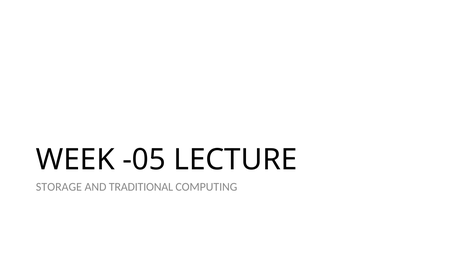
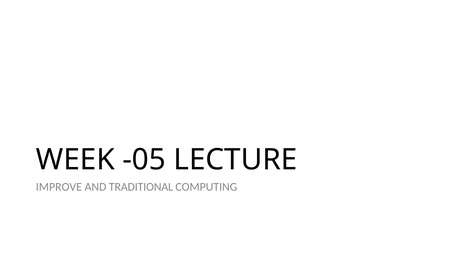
STORAGE: STORAGE -> IMPROVE
